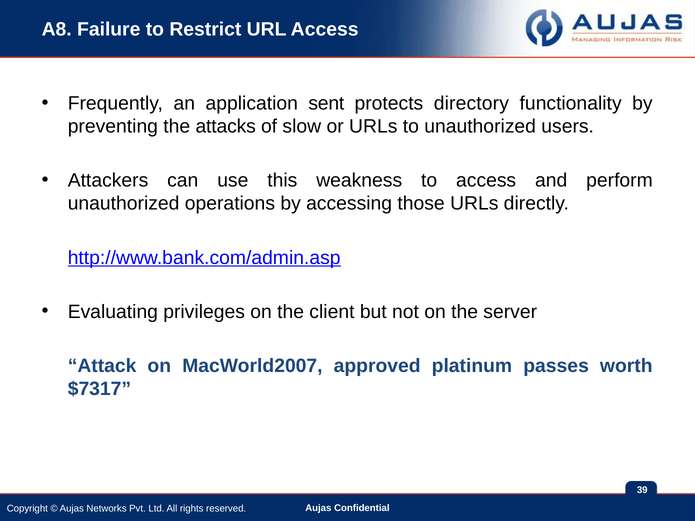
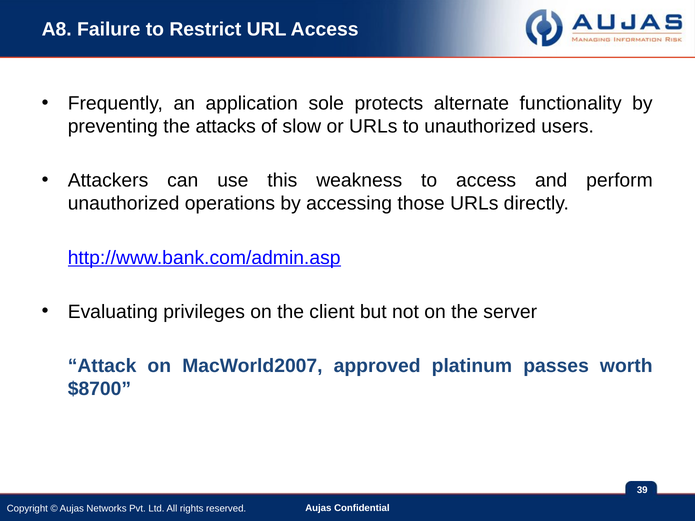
sent: sent -> sole
directory: directory -> alternate
$7317: $7317 -> $8700
